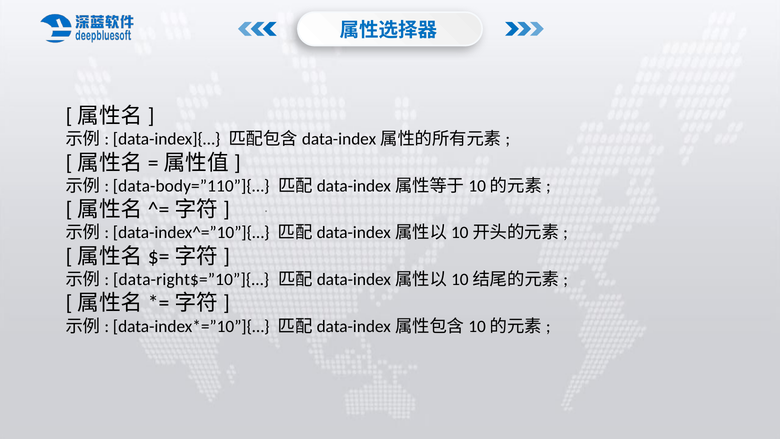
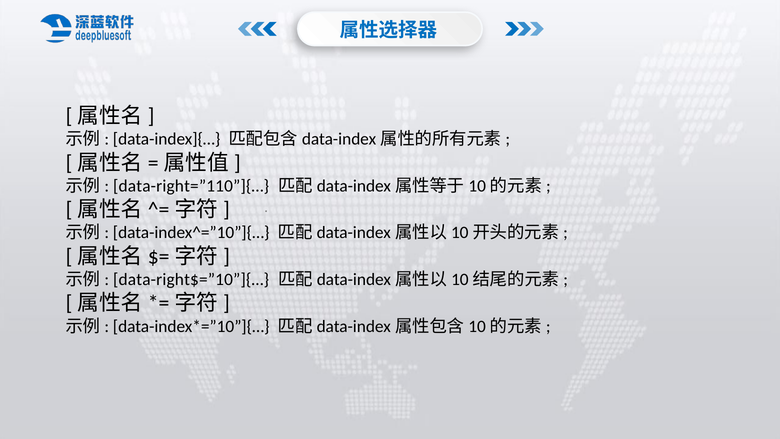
data-body=”110”]{…: data-body=”110”]{… -> data-right=”110”]{…
